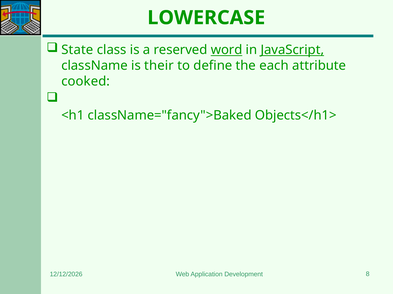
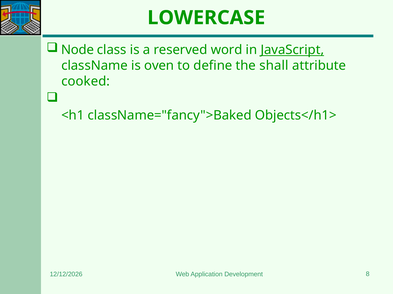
State: State -> Node
word underline: present -> none
their: their -> oven
each: each -> shall
